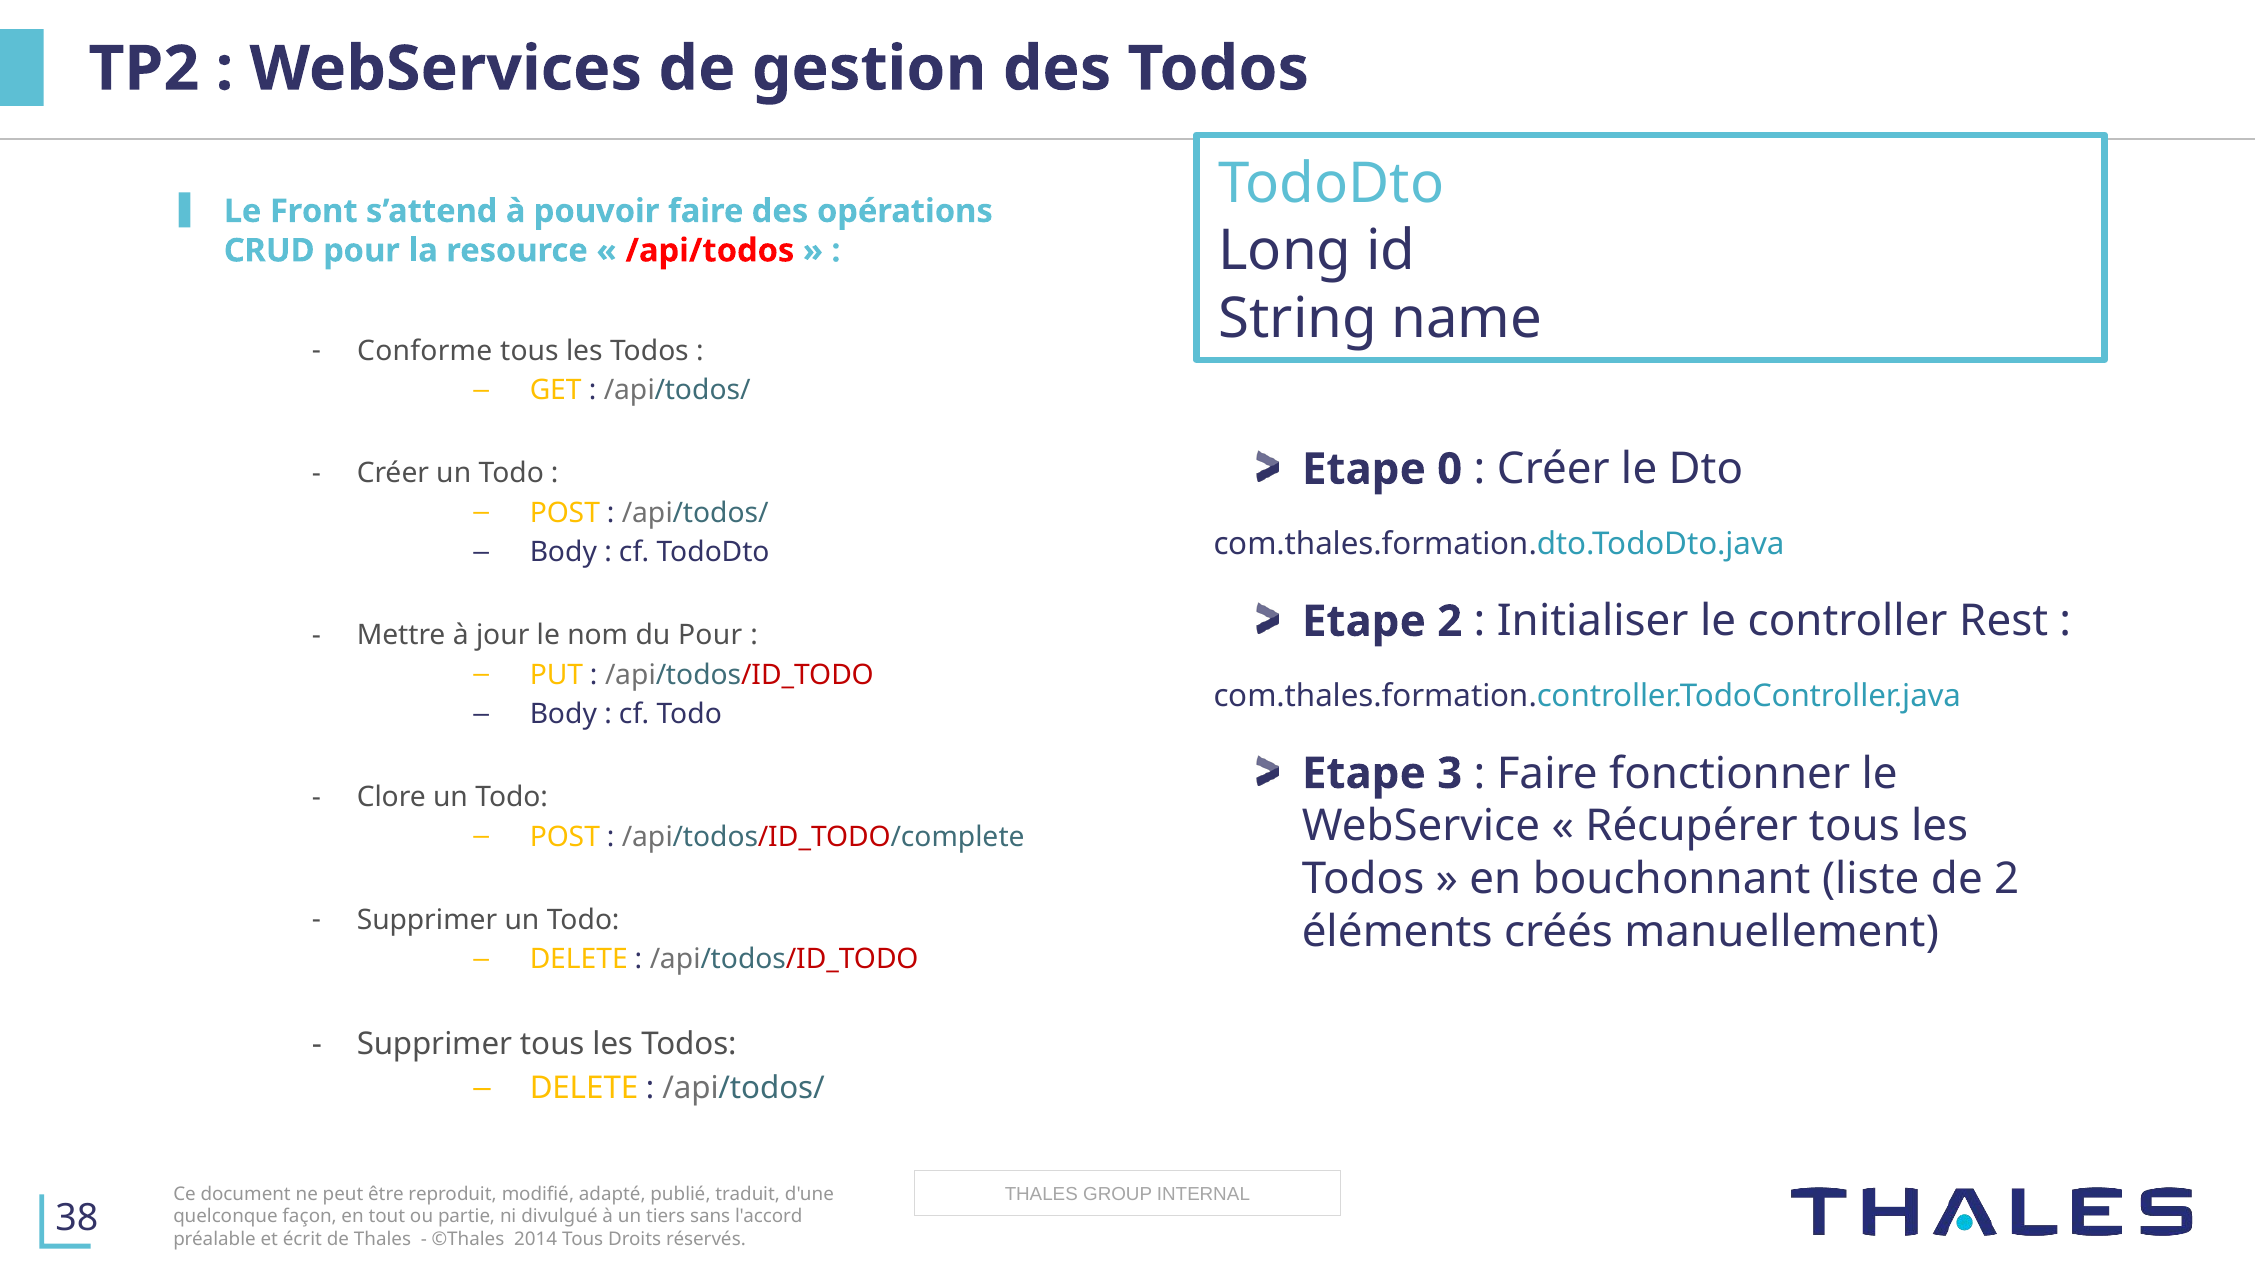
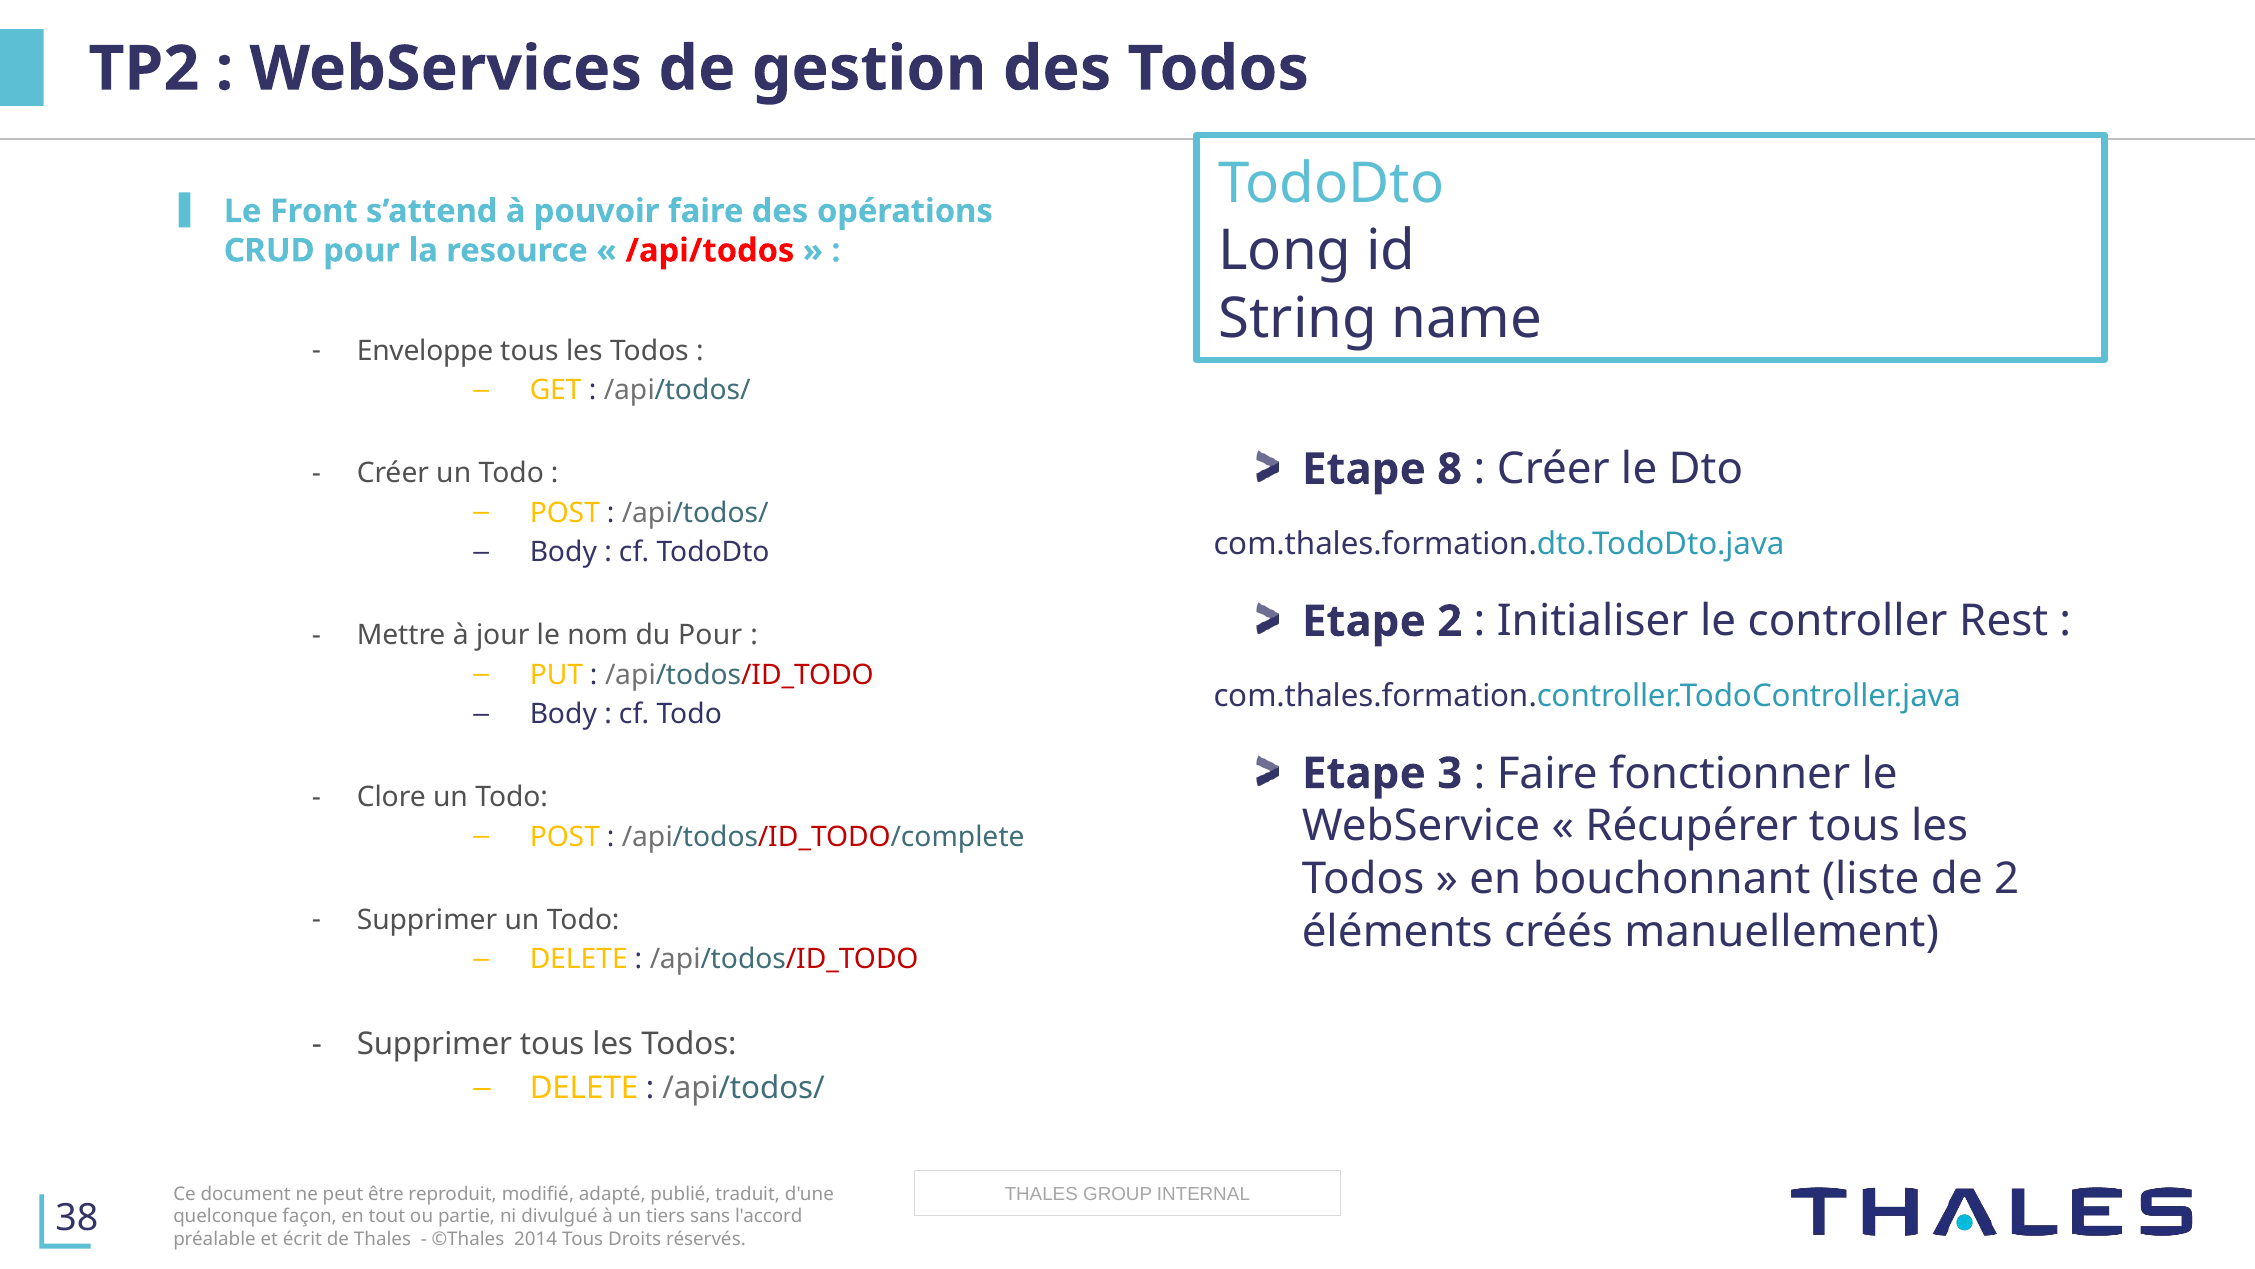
Conforme: Conforme -> Enveloppe
0: 0 -> 8
